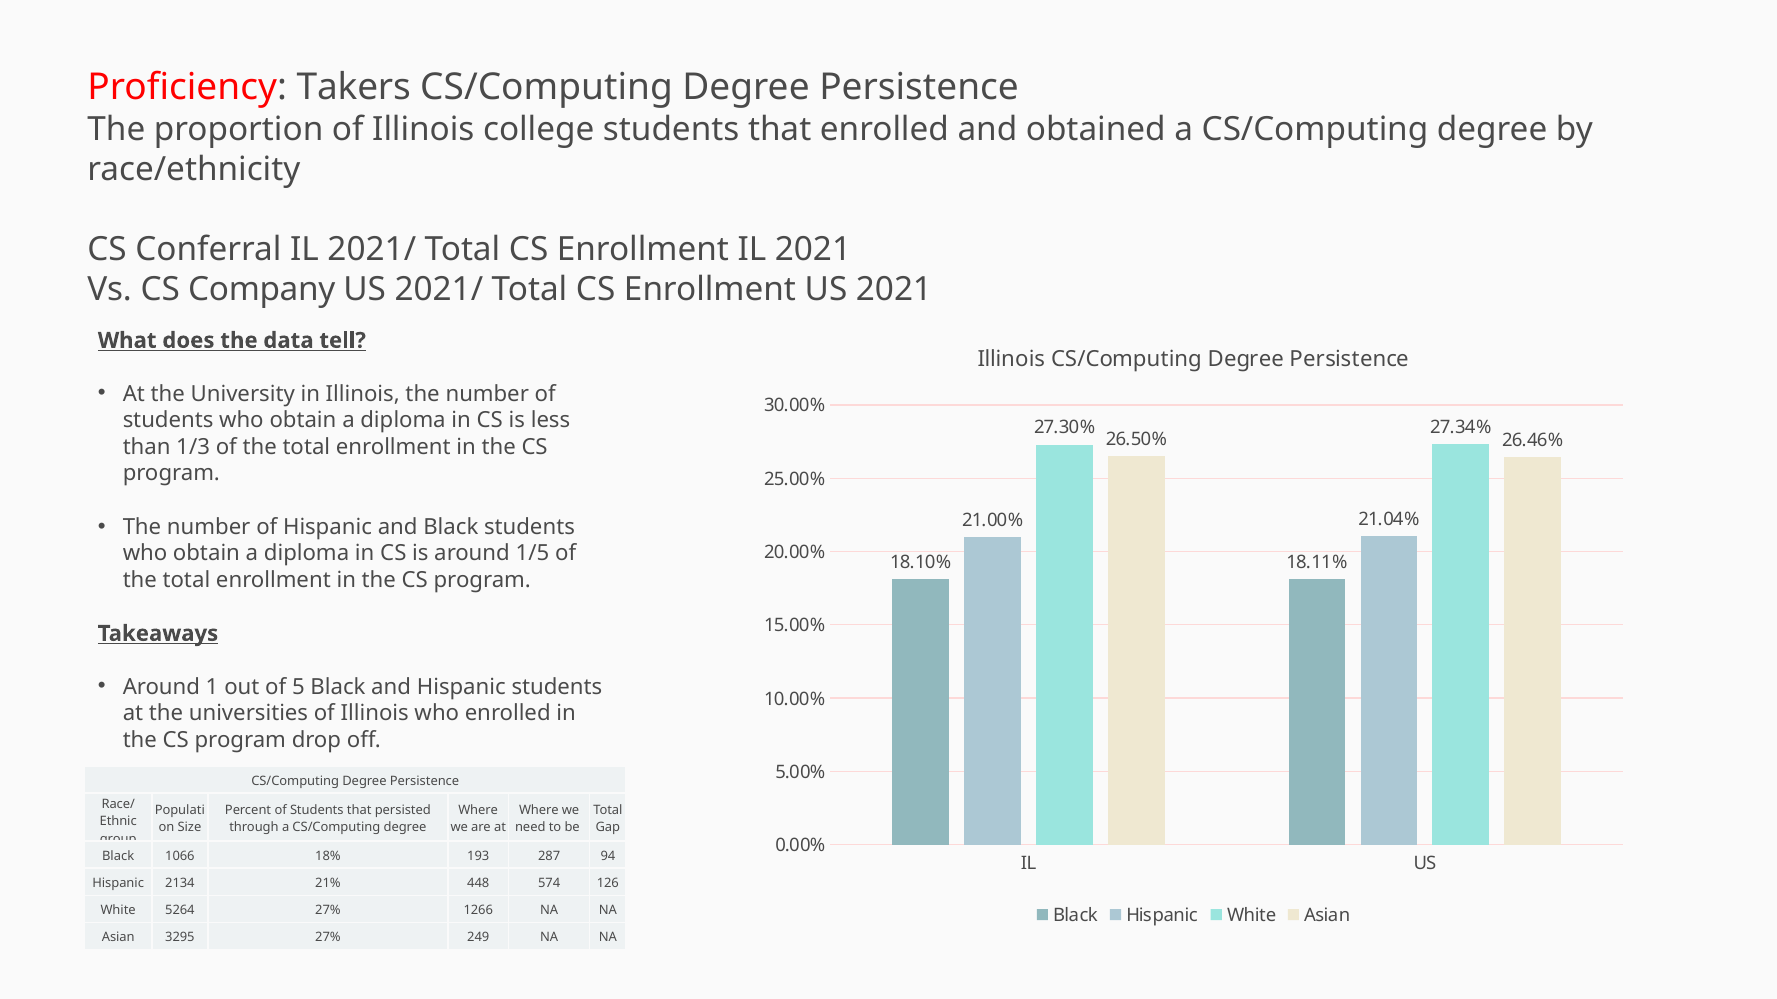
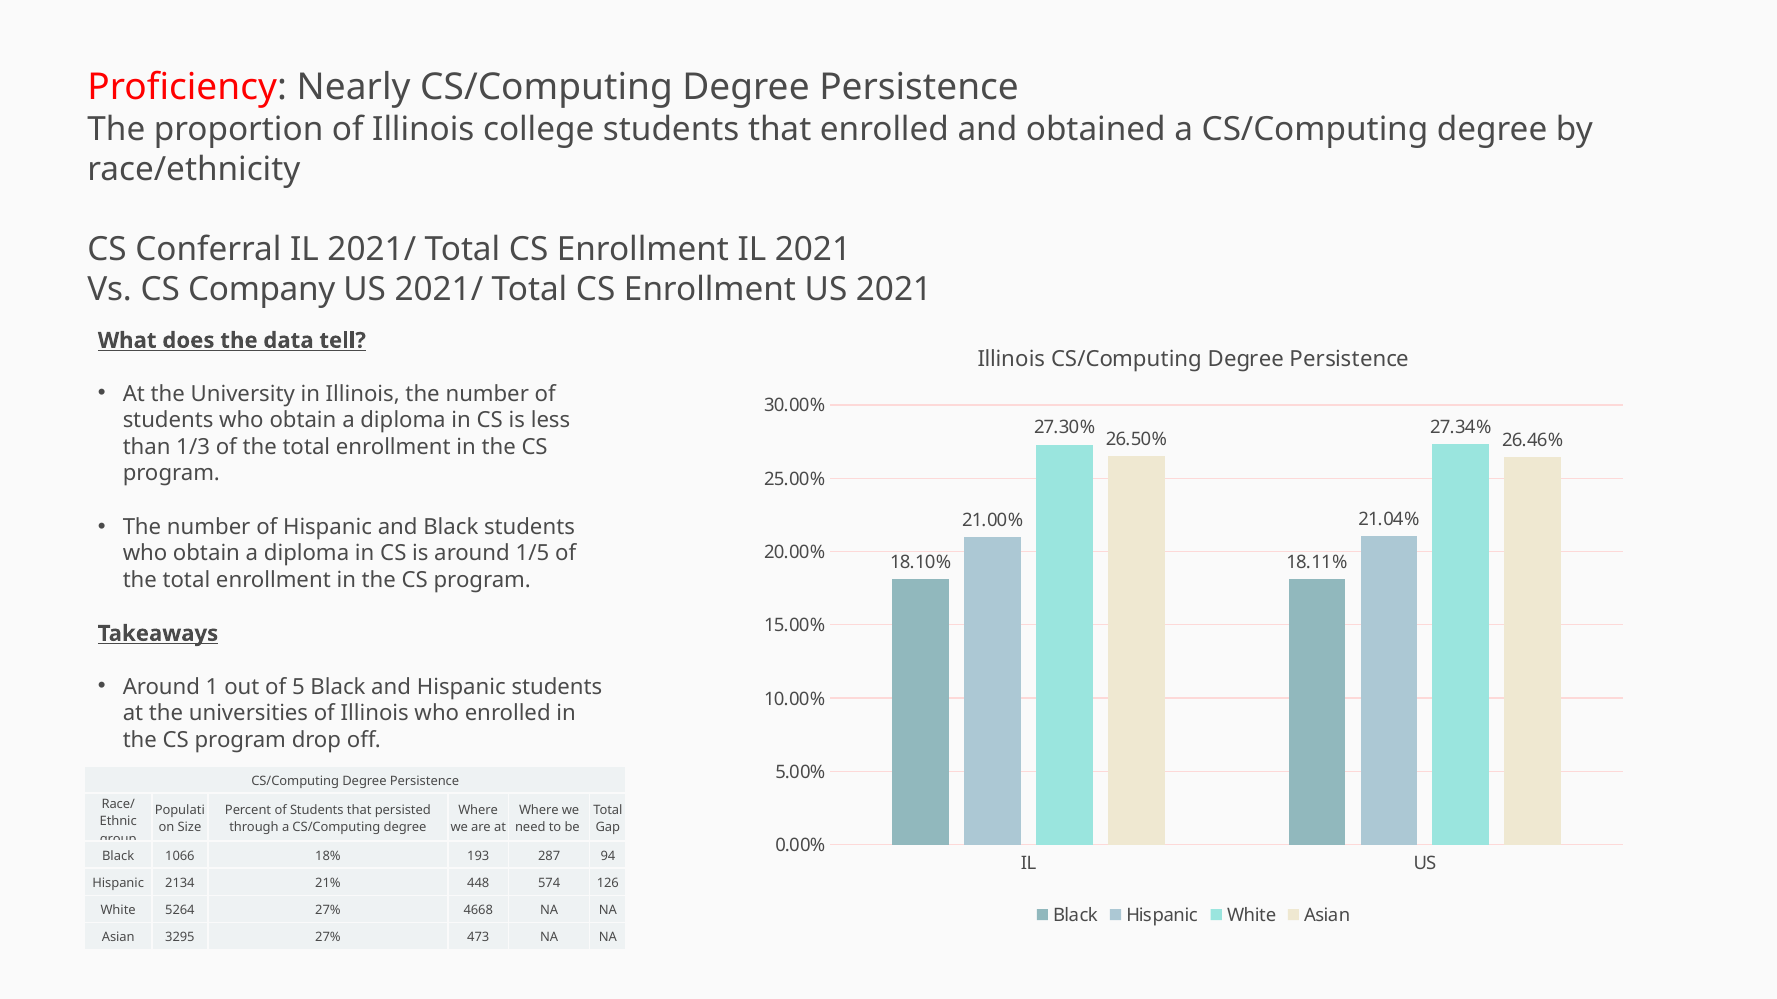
Takers: Takers -> Nearly
1266: 1266 -> 4668
249: 249 -> 473
